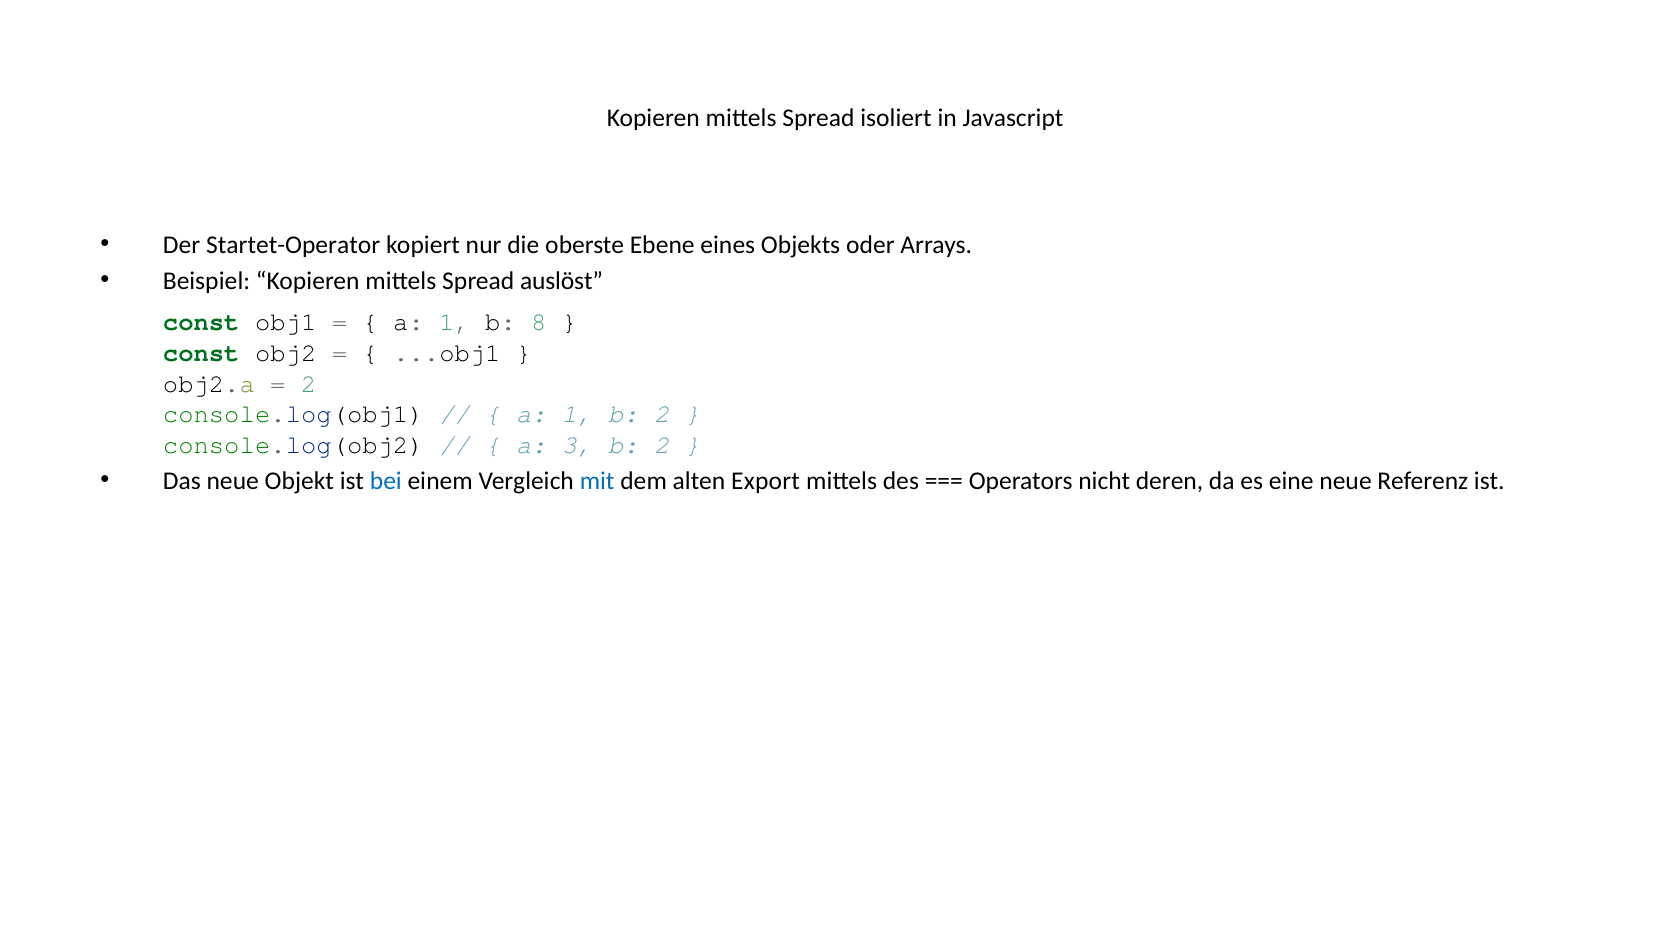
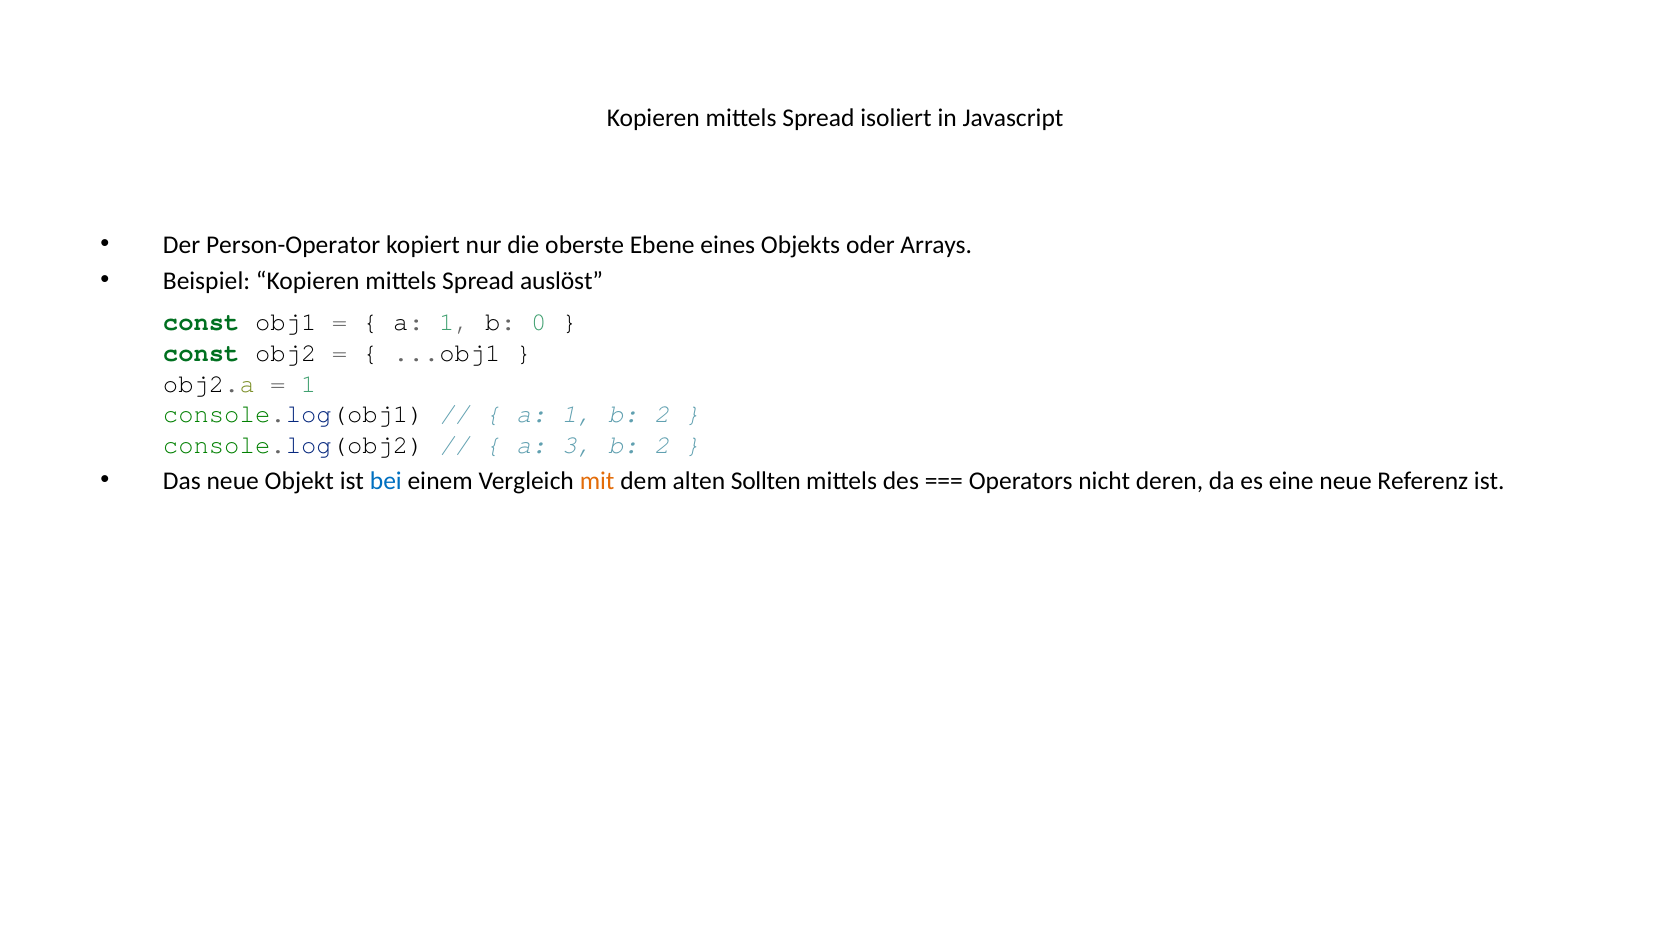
Startet-Operator: Startet-Operator -> Person-Operator
8: 8 -> 0
2 at (309, 384): 2 -> 1
mit colour: blue -> orange
Export: Export -> Sollten
